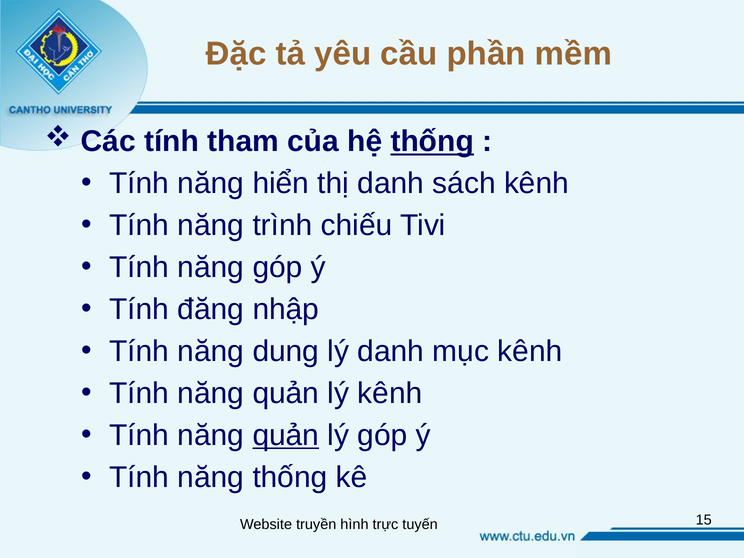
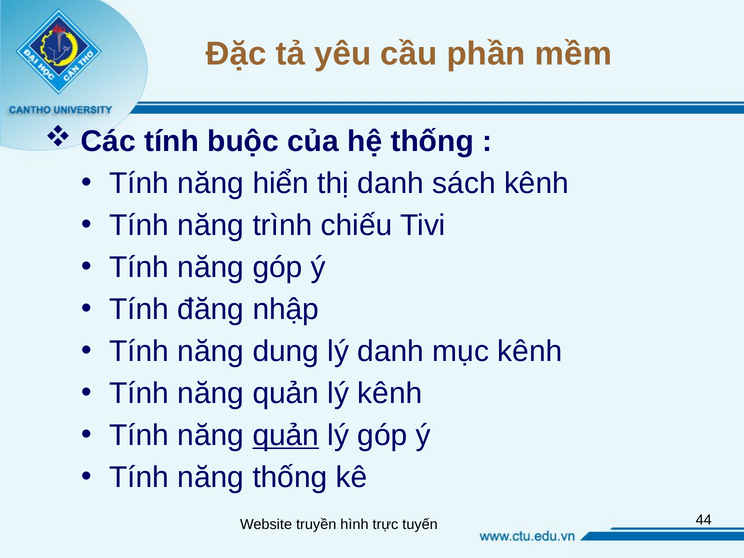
tham: tham -> buộc
thống at (432, 142) underline: present -> none
15: 15 -> 44
